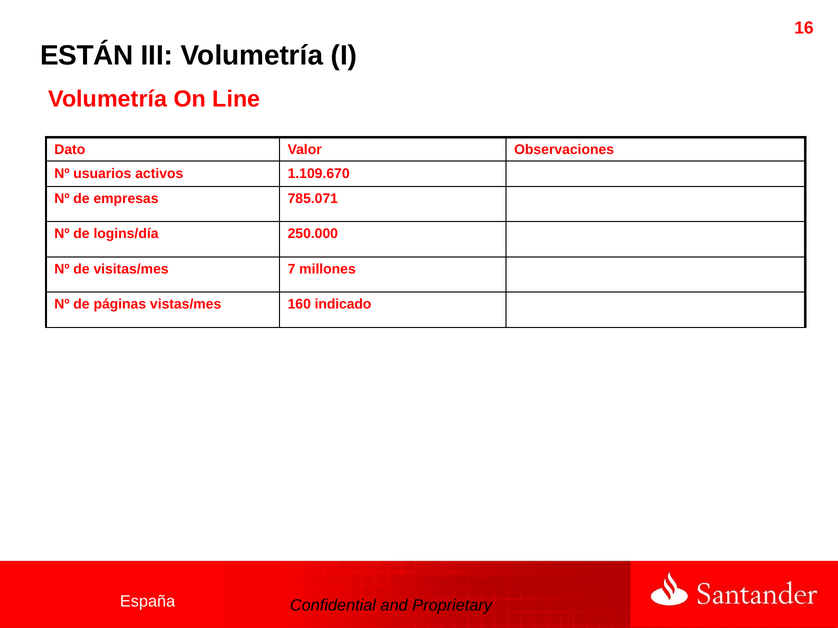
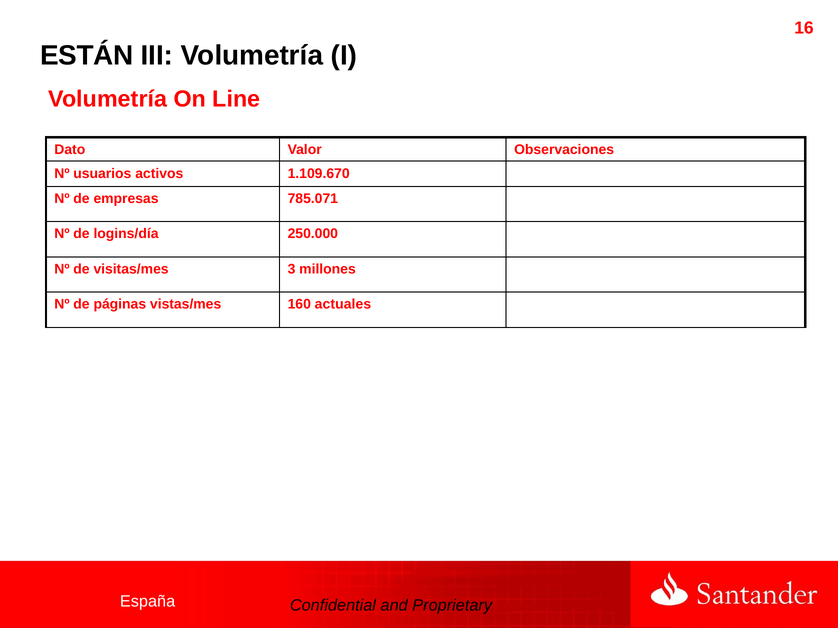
7: 7 -> 3
indicado: indicado -> actuales
